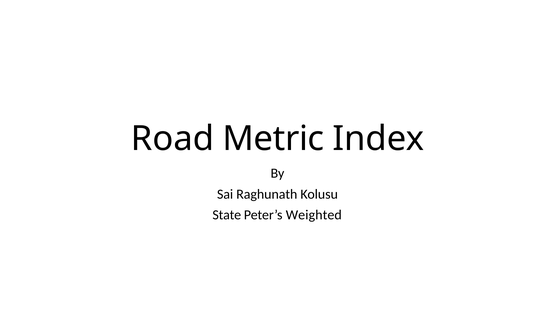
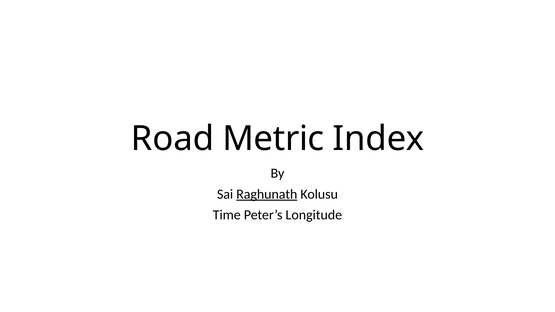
Raghunath underline: none -> present
State: State -> Time
Weighted: Weighted -> Longitude
